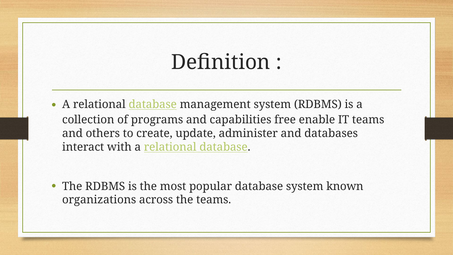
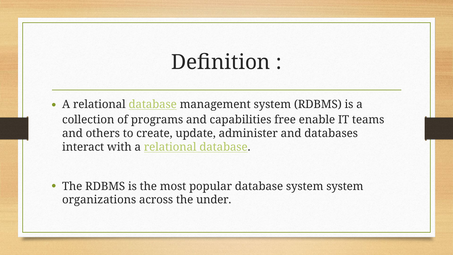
system known: known -> system
the teams: teams -> under
